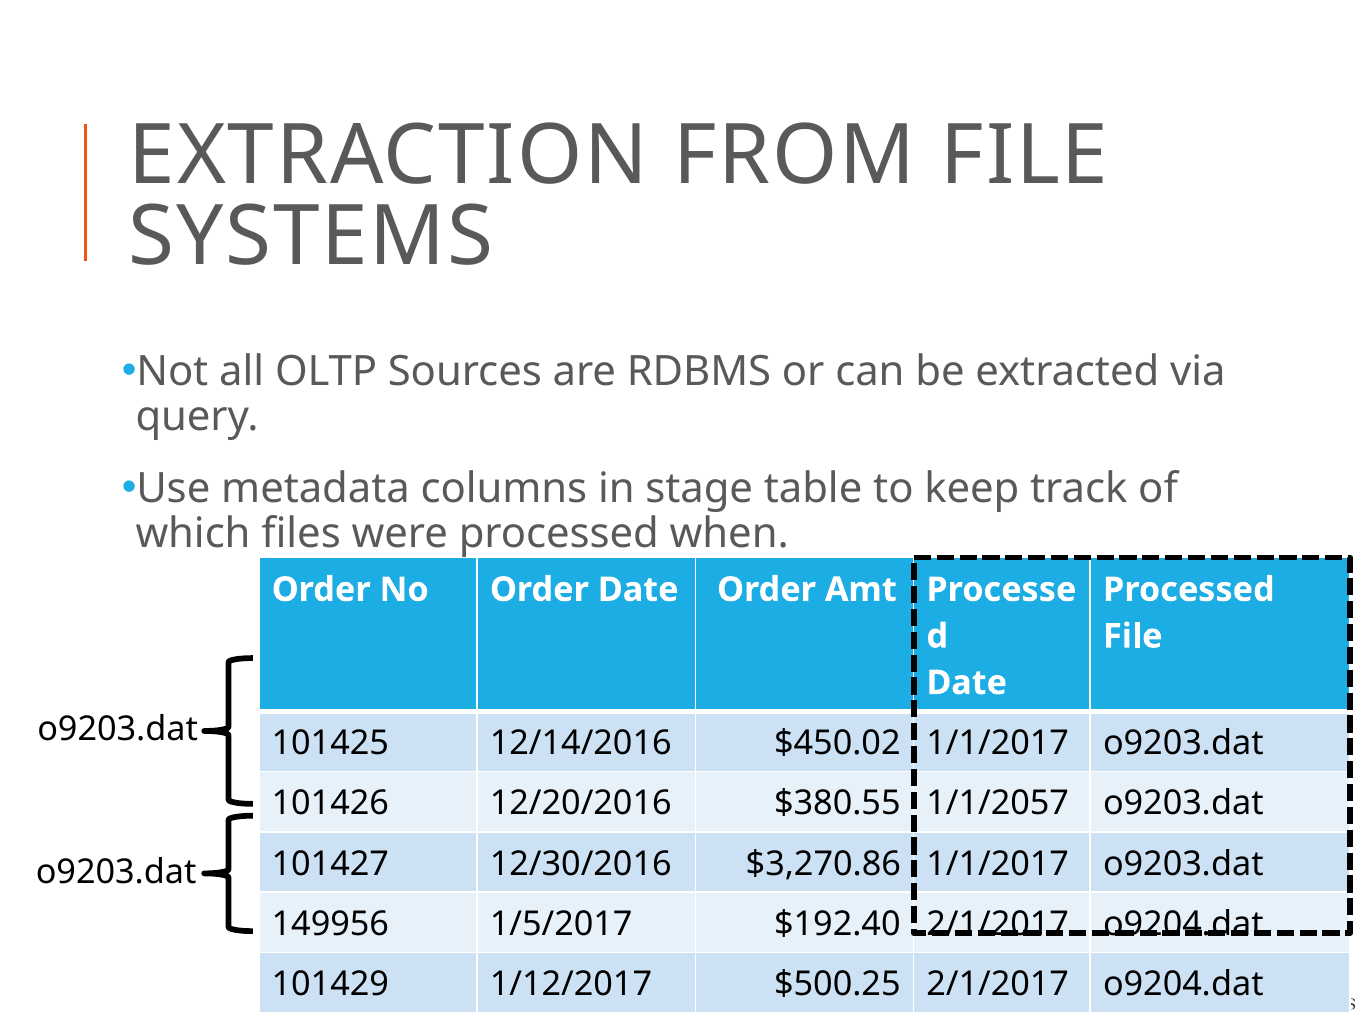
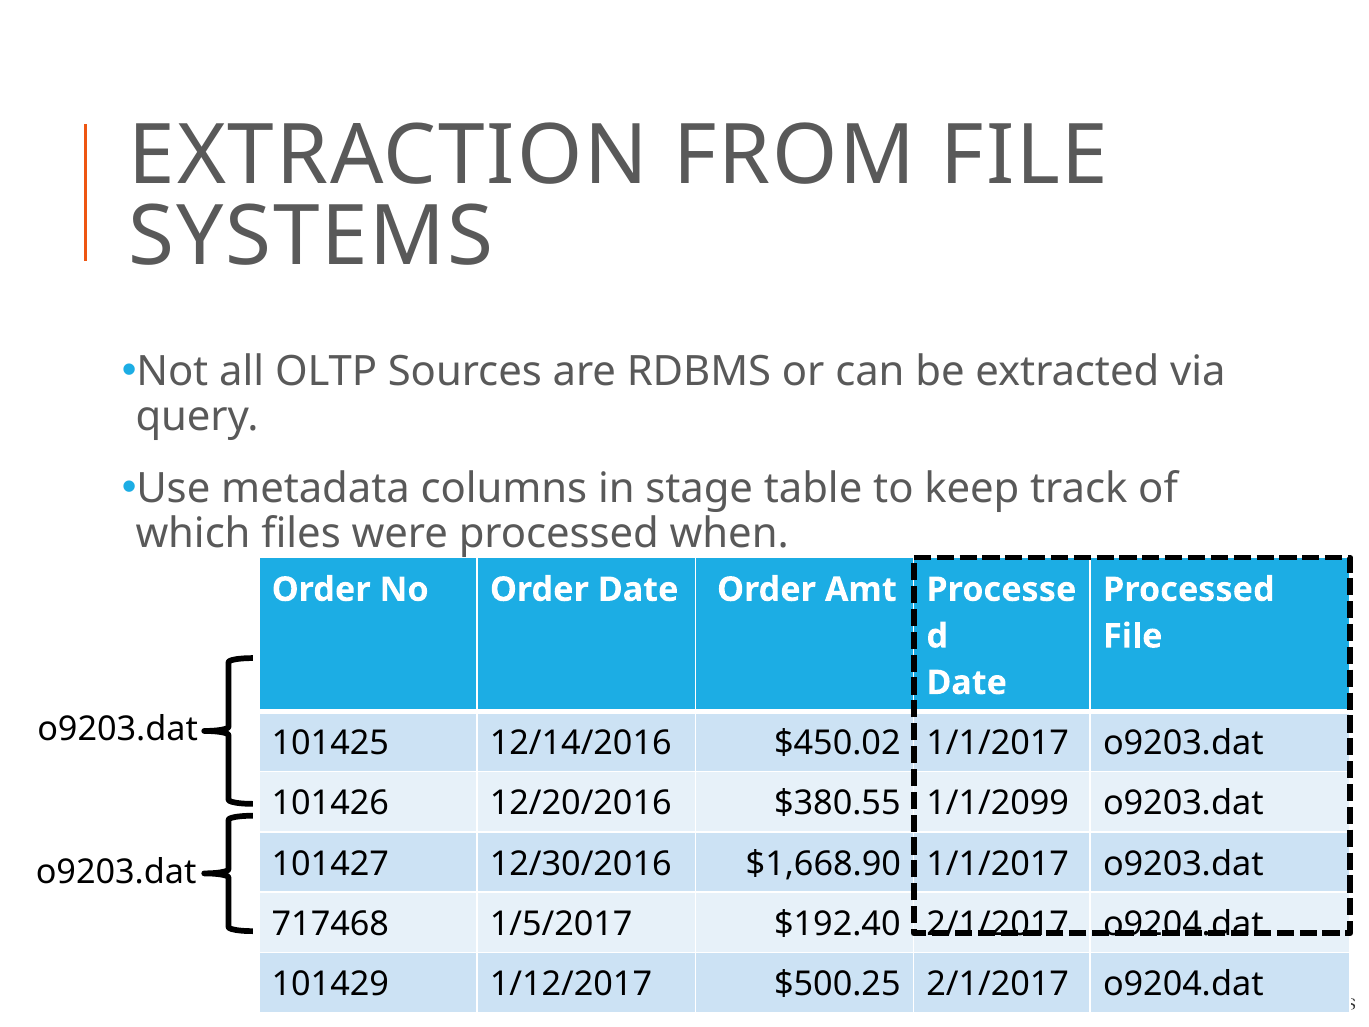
1/1/2057: 1/1/2057 -> 1/1/2099
$3,270.86: $3,270.86 -> $1,668.90
149956: 149956 -> 717468
